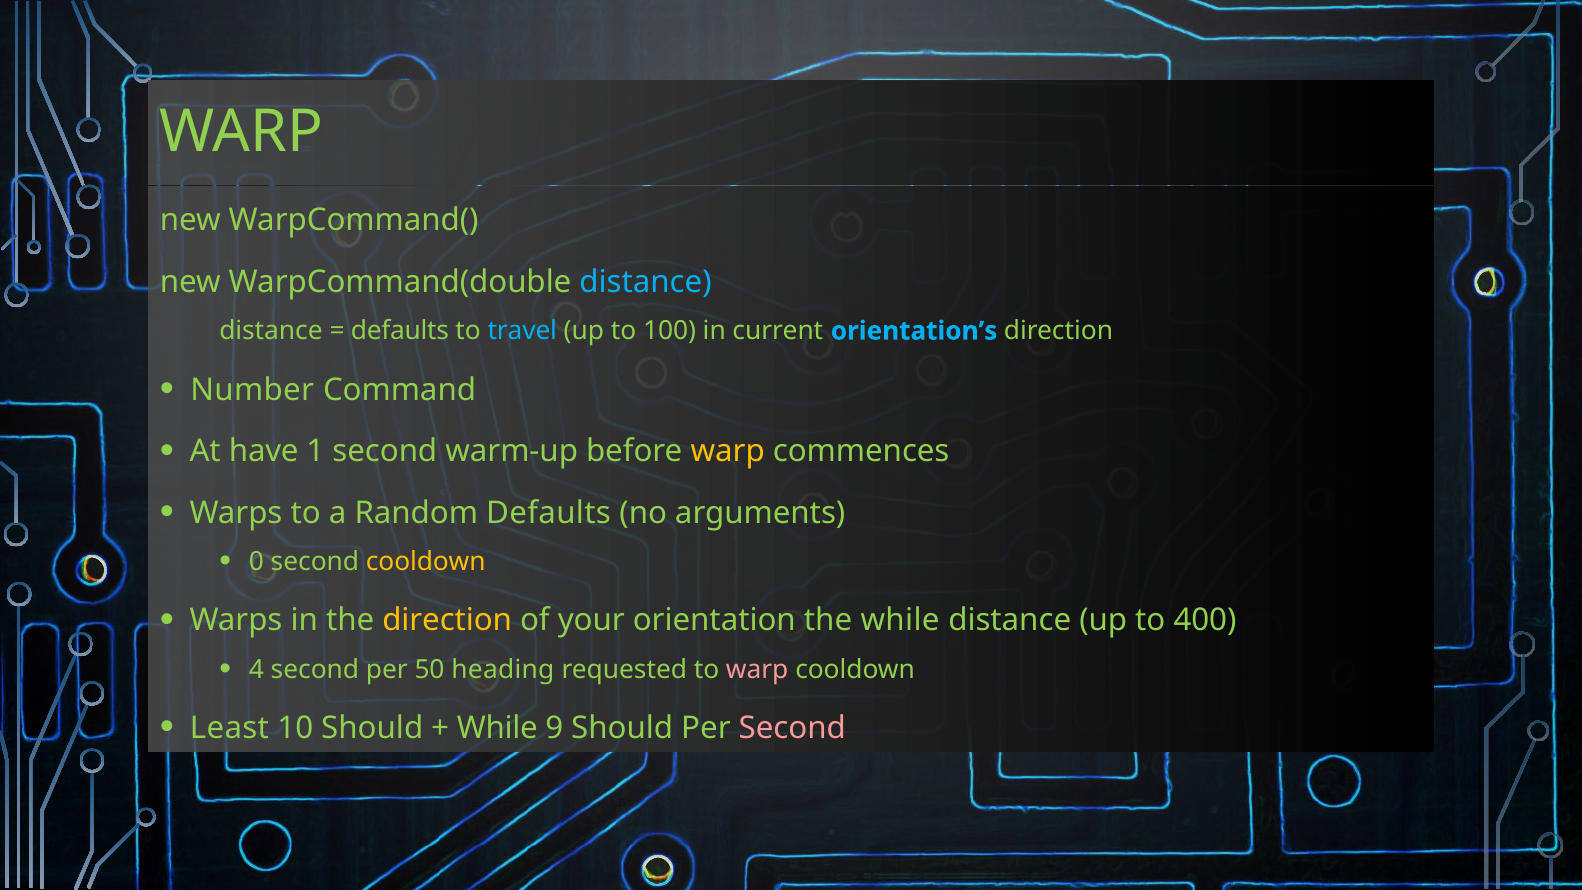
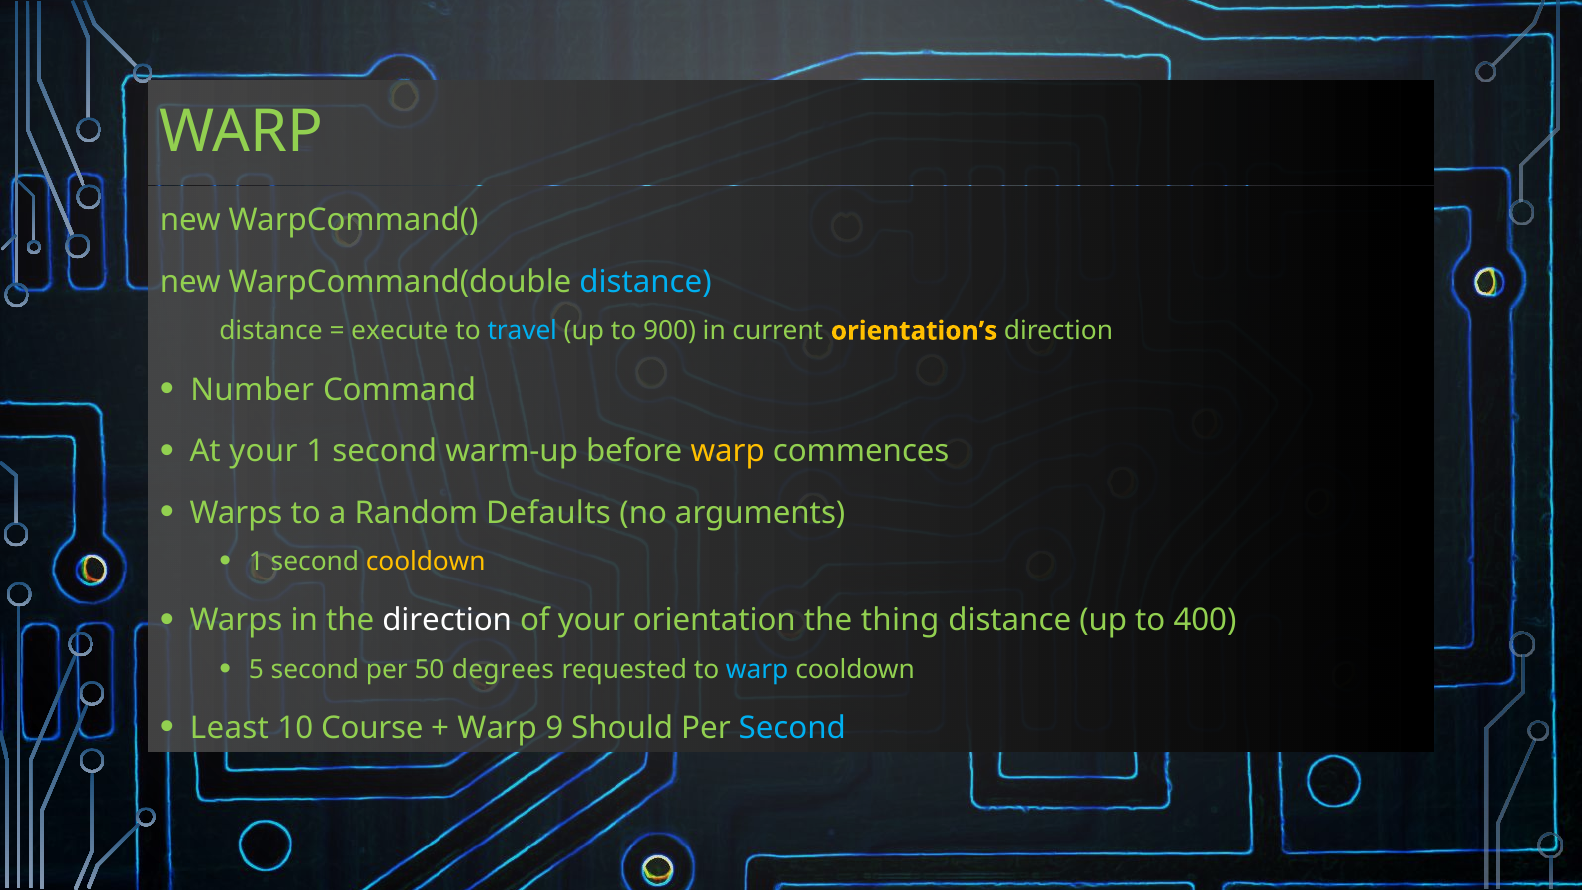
defaults at (400, 331): defaults -> execute
100: 100 -> 900
orientation’s colour: light blue -> yellow
At have: have -> your
0 at (257, 562): 0 -> 1
direction at (447, 620) colour: yellow -> white
the while: while -> thing
4: 4 -> 5
heading: heading -> degrees
warp at (757, 669) colour: pink -> light blue
10 Should: Should -> Course
While at (497, 728): While -> Warp
Second at (792, 728) colour: pink -> light blue
